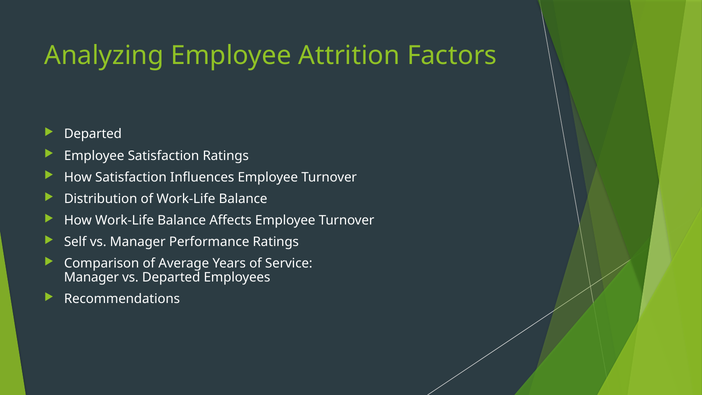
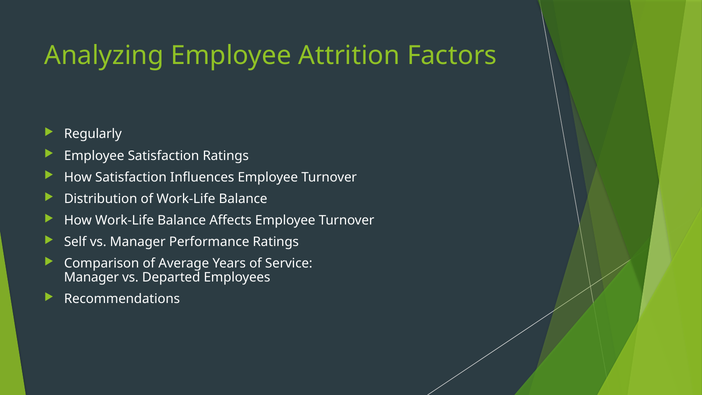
Departed at (93, 134): Departed -> Regularly
